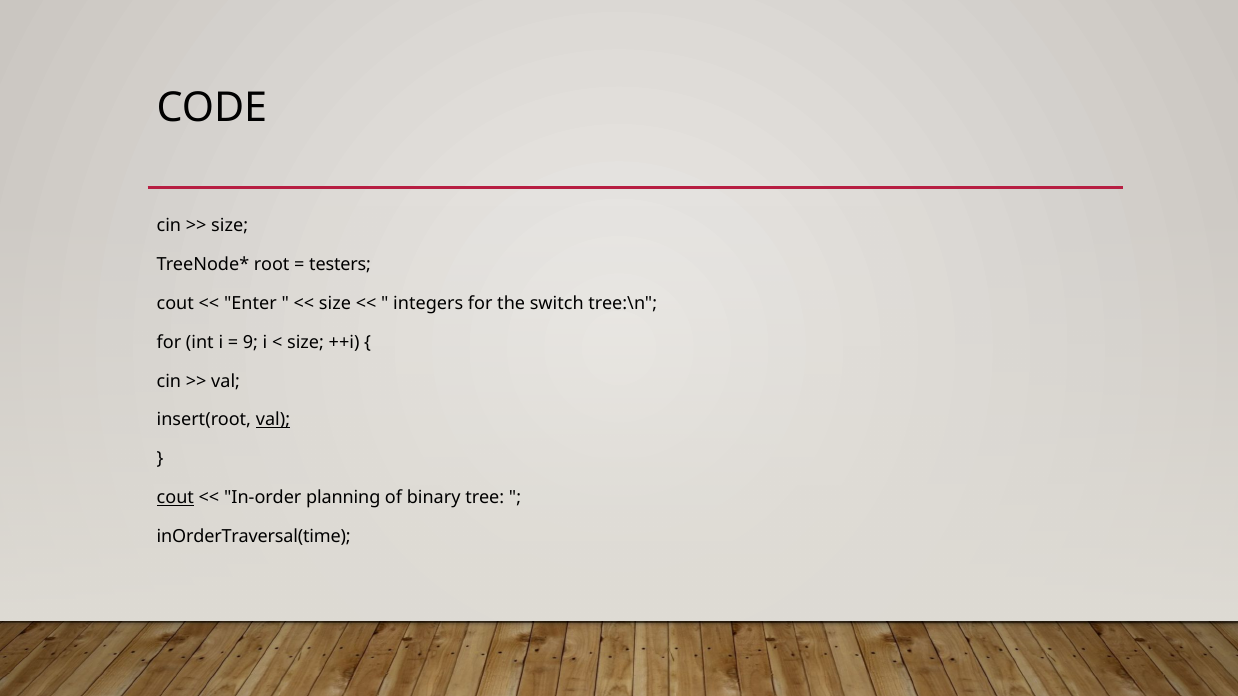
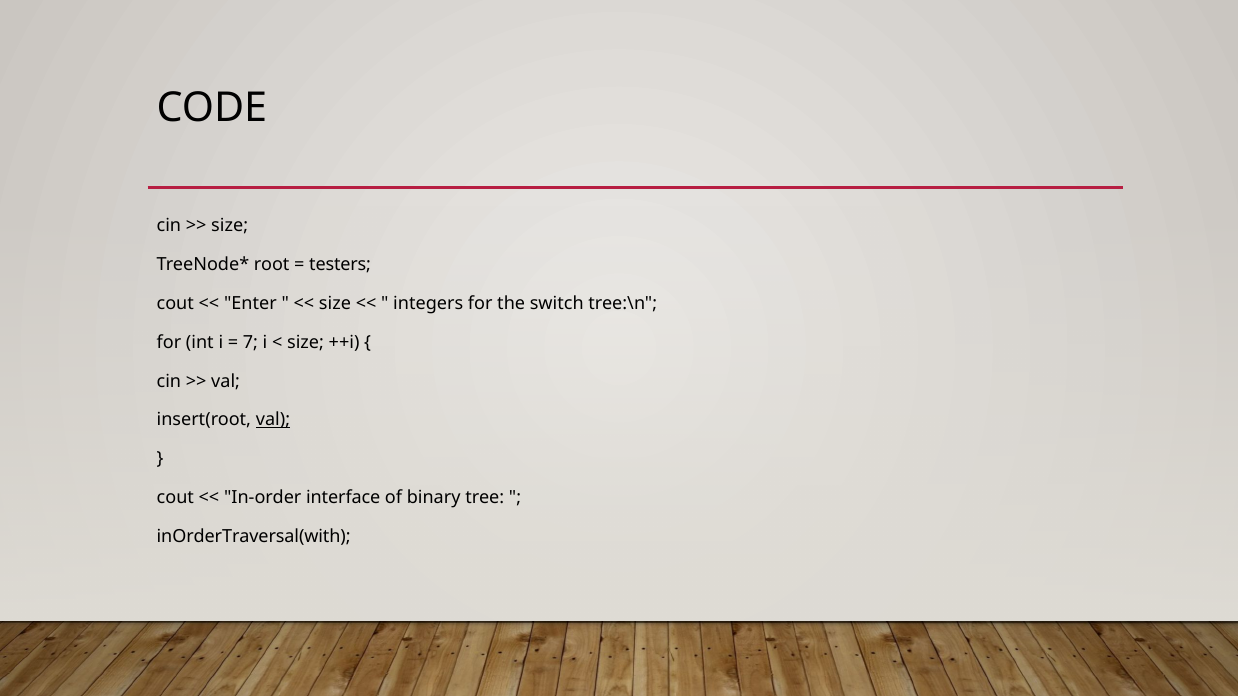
9: 9 -> 7
cout at (175, 498) underline: present -> none
planning: planning -> interface
inOrderTraversal(time: inOrderTraversal(time -> inOrderTraversal(with
